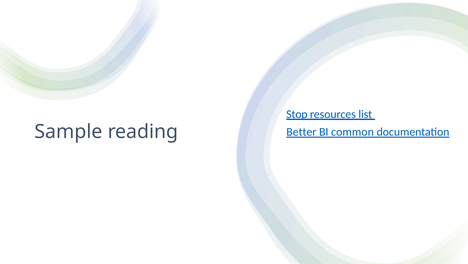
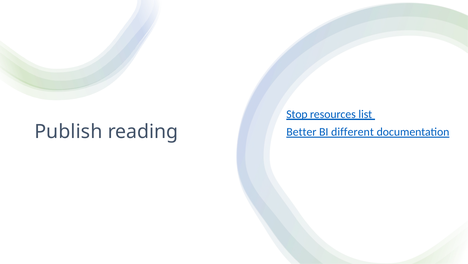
Sample: Sample -> Publish
common: common -> different
